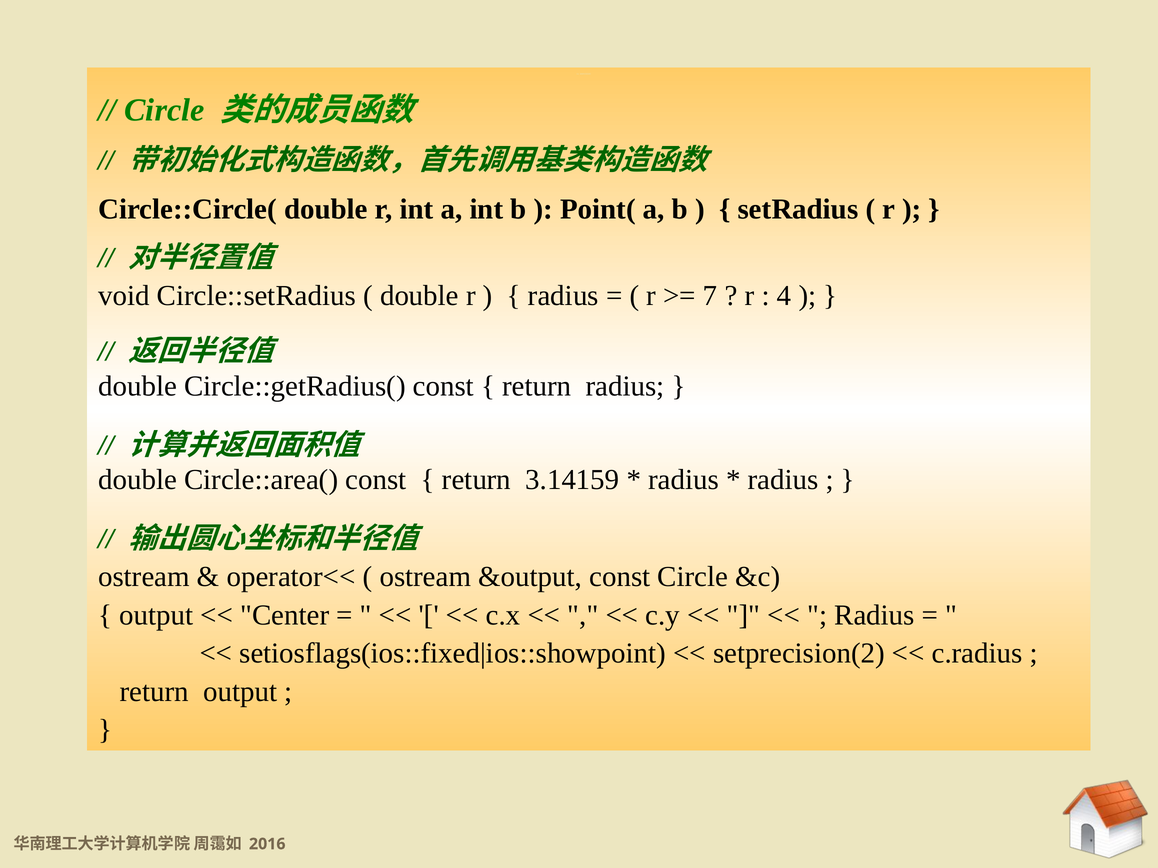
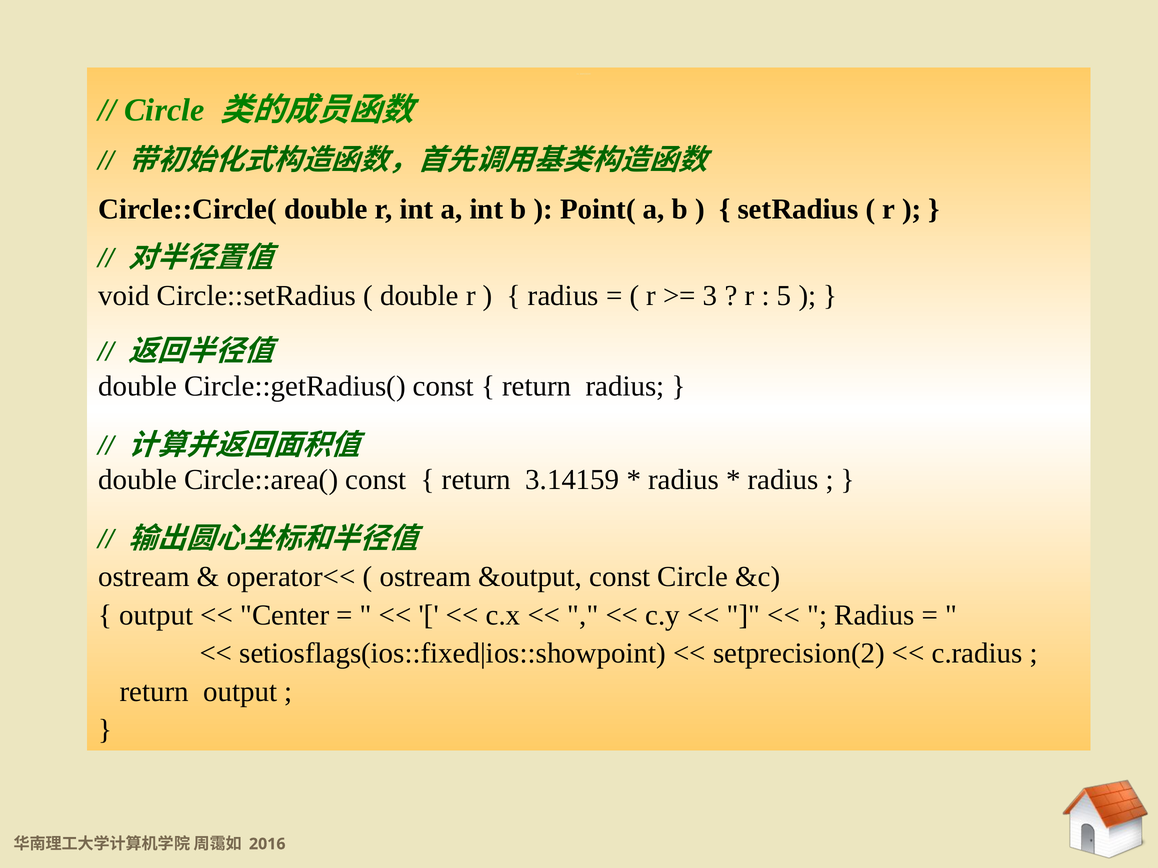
7: 7 -> 3
4: 4 -> 5
